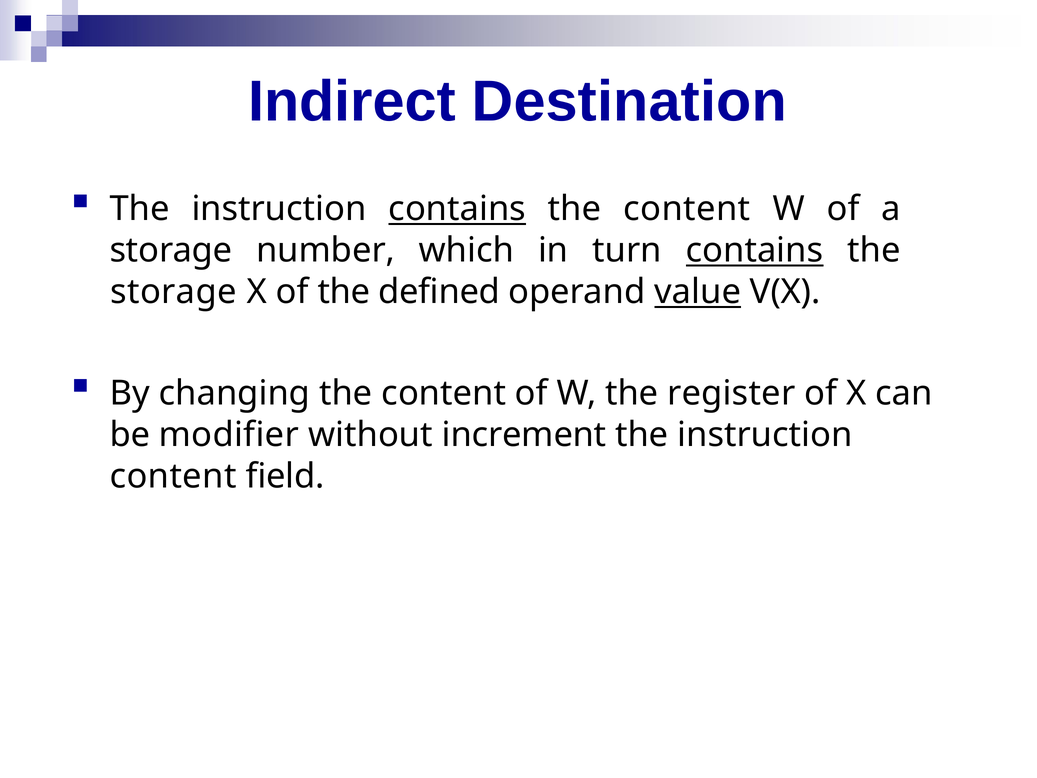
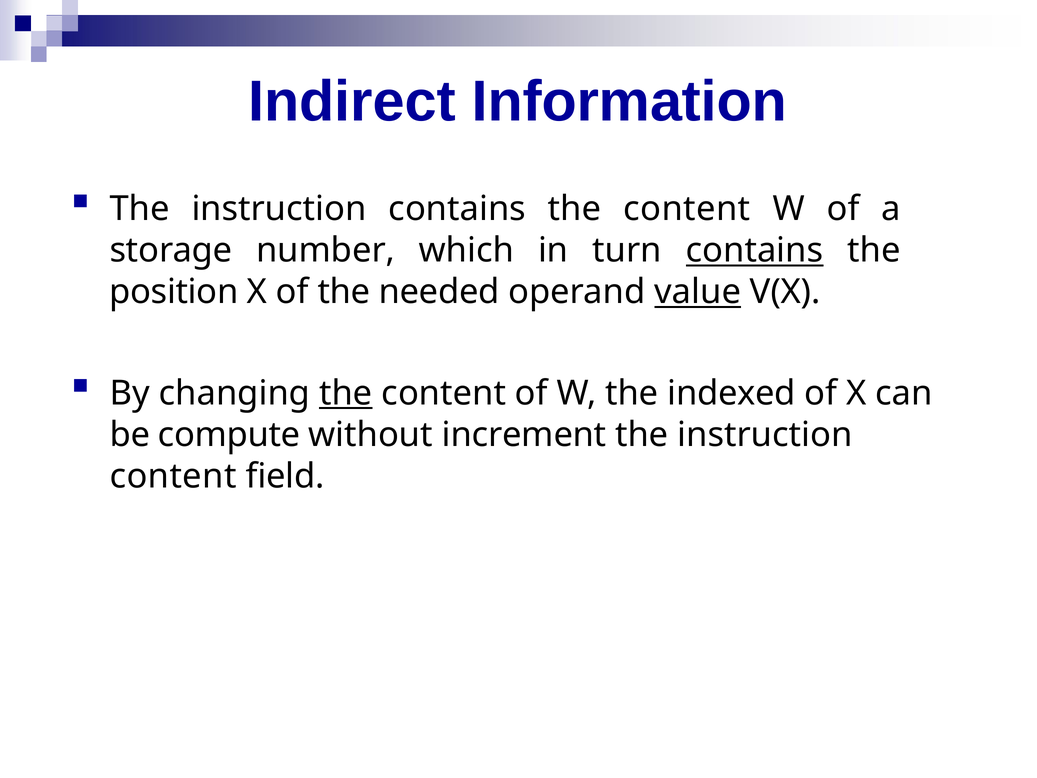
Destination: Destination -> Information
contains at (457, 209) underline: present -> none
storage at (174, 292): storage -> position
defined: defined -> needed
the at (346, 393) underline: none -> present
register: register -> indexed
modifier: modifier -> compute
